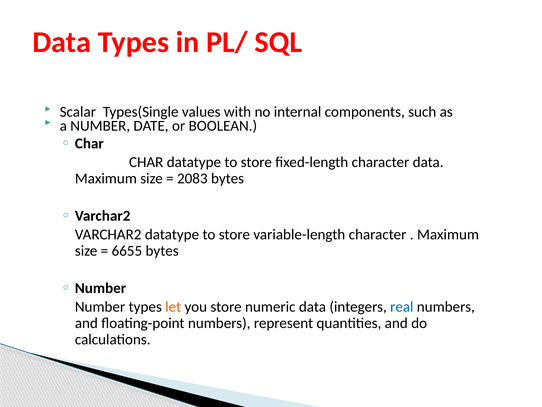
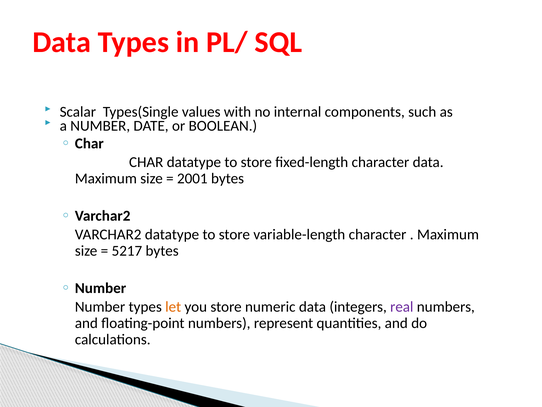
2083: 2083 -> 2001
6655: 6655 -> 5217
real colour: blue -> purple
